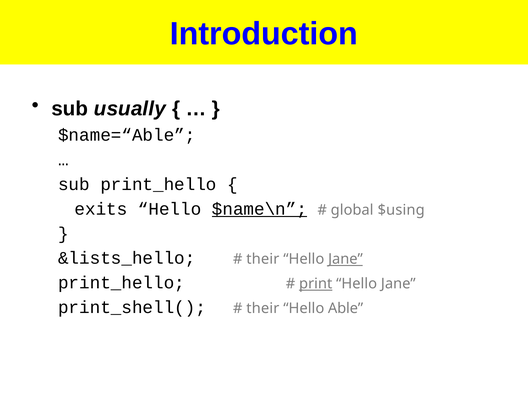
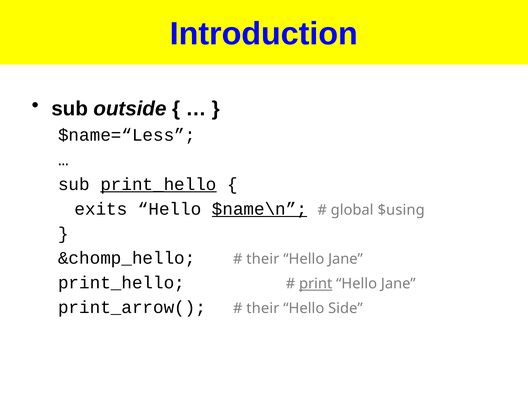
usually: usually -> outside
$name=“Able: $name=“Able -> $name=“Less
print_hello at (158, 184) underline: none -> present
&lists_hello: &lists_hello -> &chomp_hello
Jane at (345, 259) underline: present -> none
print_shell(: print_shell( -> print_arrow(
Able: Able -> Side
